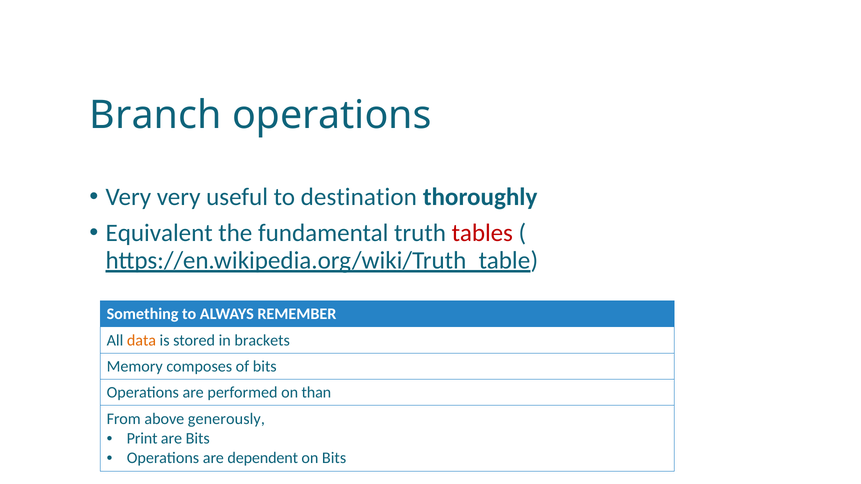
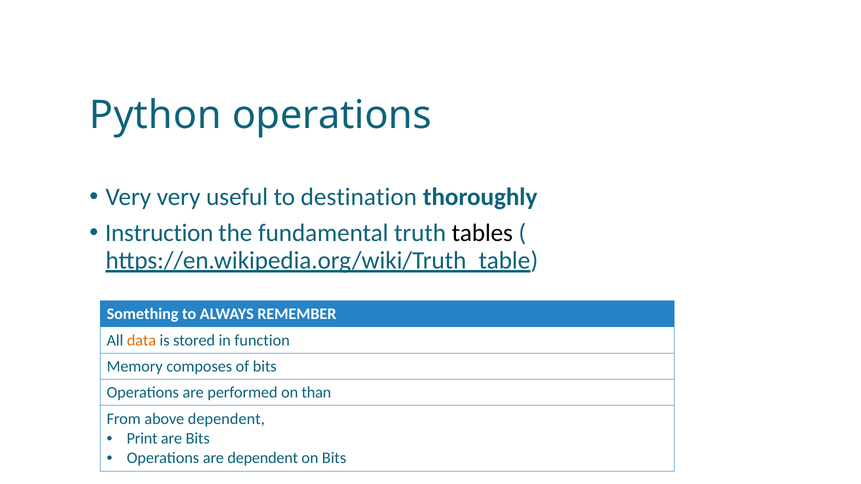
Branch: Branch -> Python
Equivalent: Equivalent -> Instruction
tables colour: red -> black
brackets: brackets -> function
above generously: generously -> dependent
